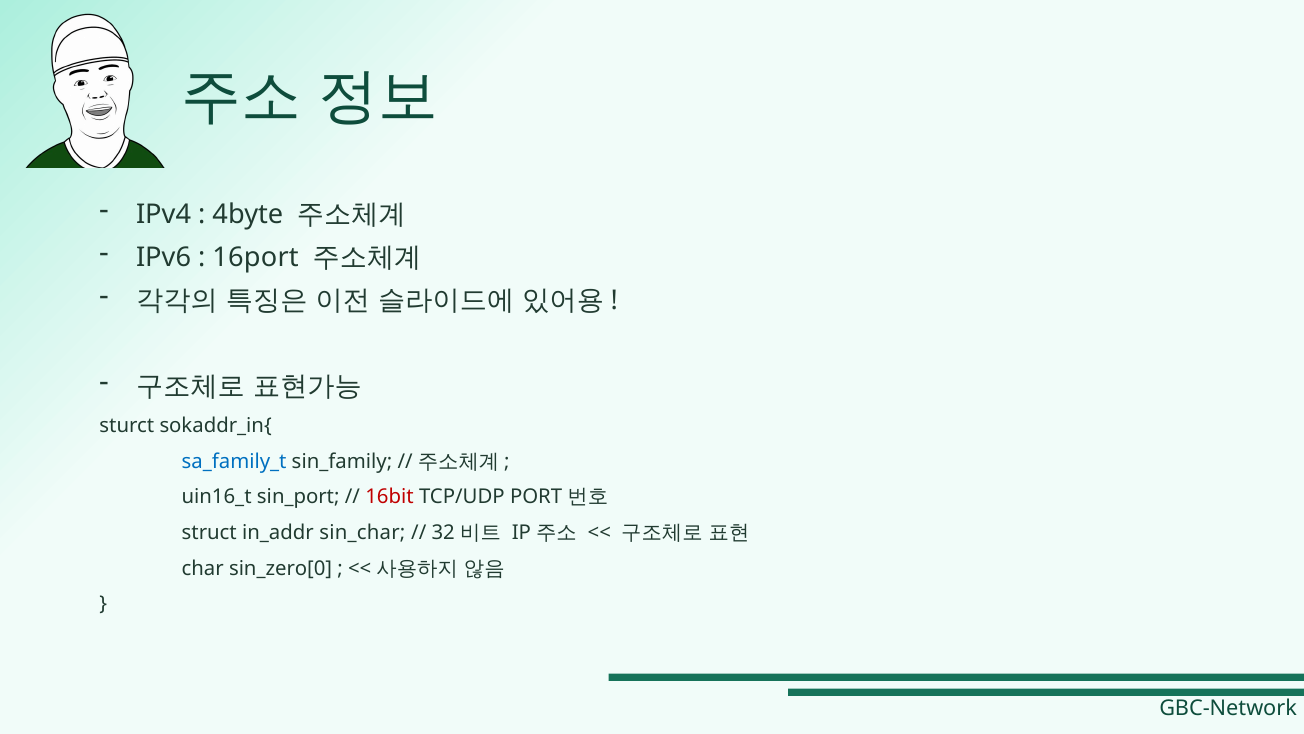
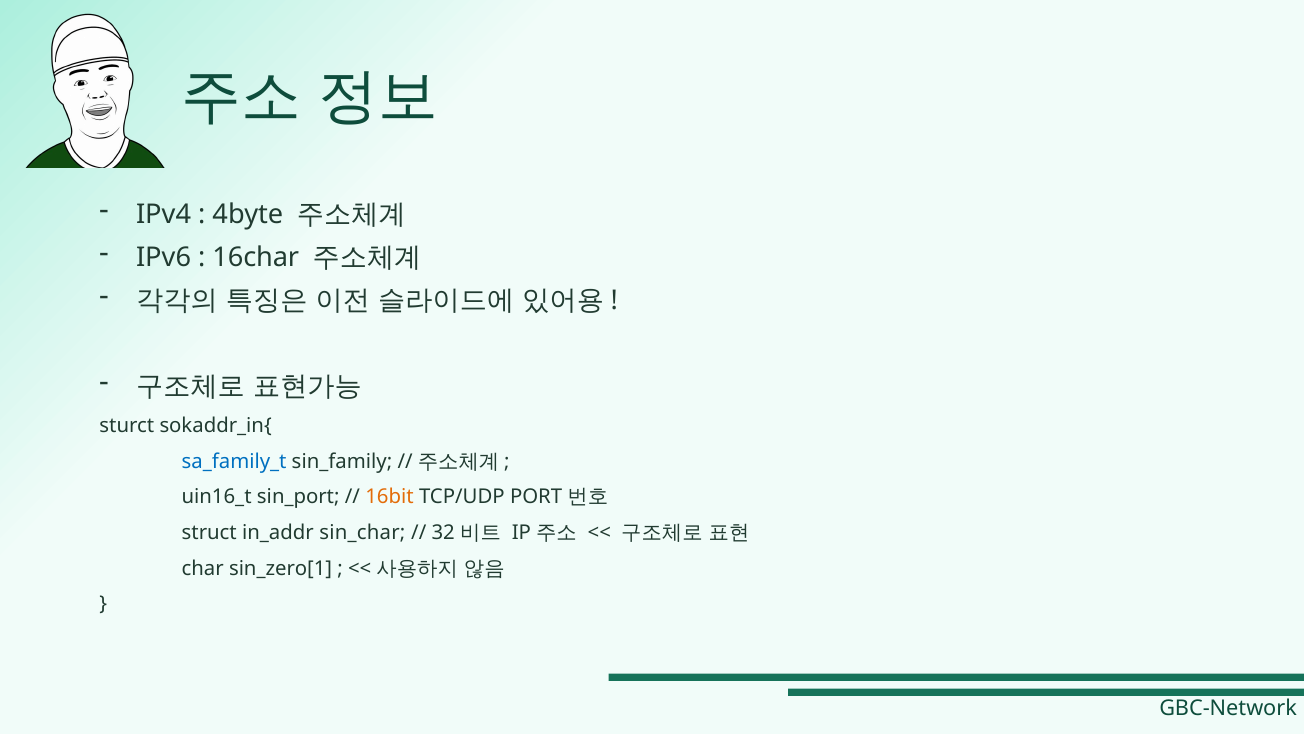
16port: 16port -> 16char
16bit colour: red -> orange
sin_zero[0: sin_zero[0 -> sin_zero[1
